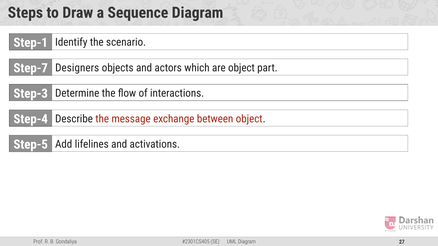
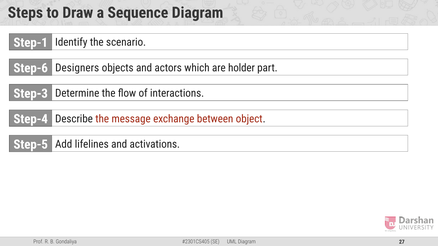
Step-7: Step-7 -> Step-6
are object: object -> holder
